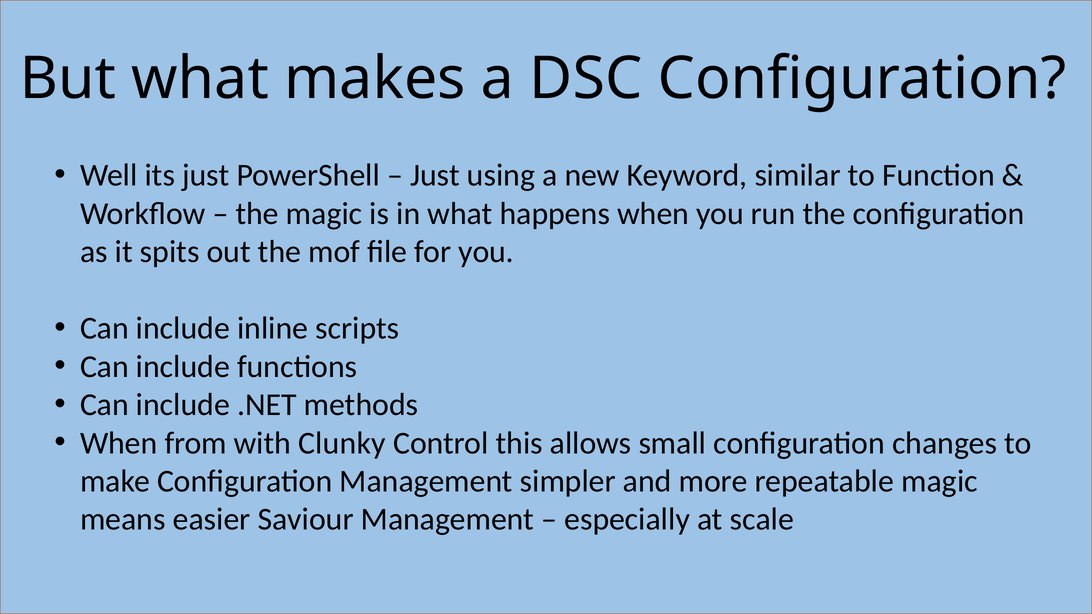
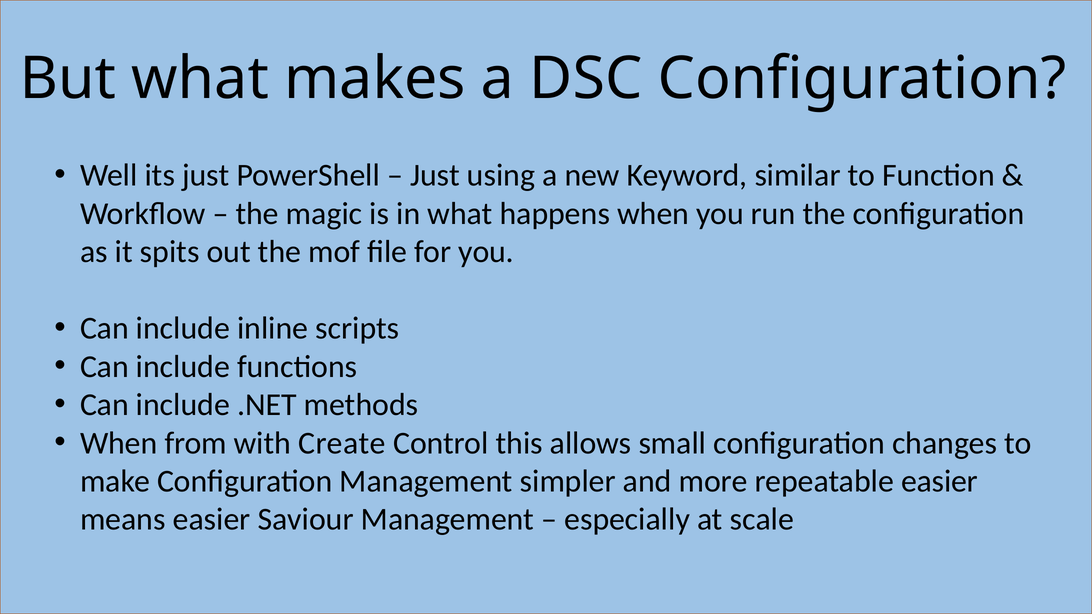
Clunky: Clunky -> Create
repeatable magic: magic -> easier
